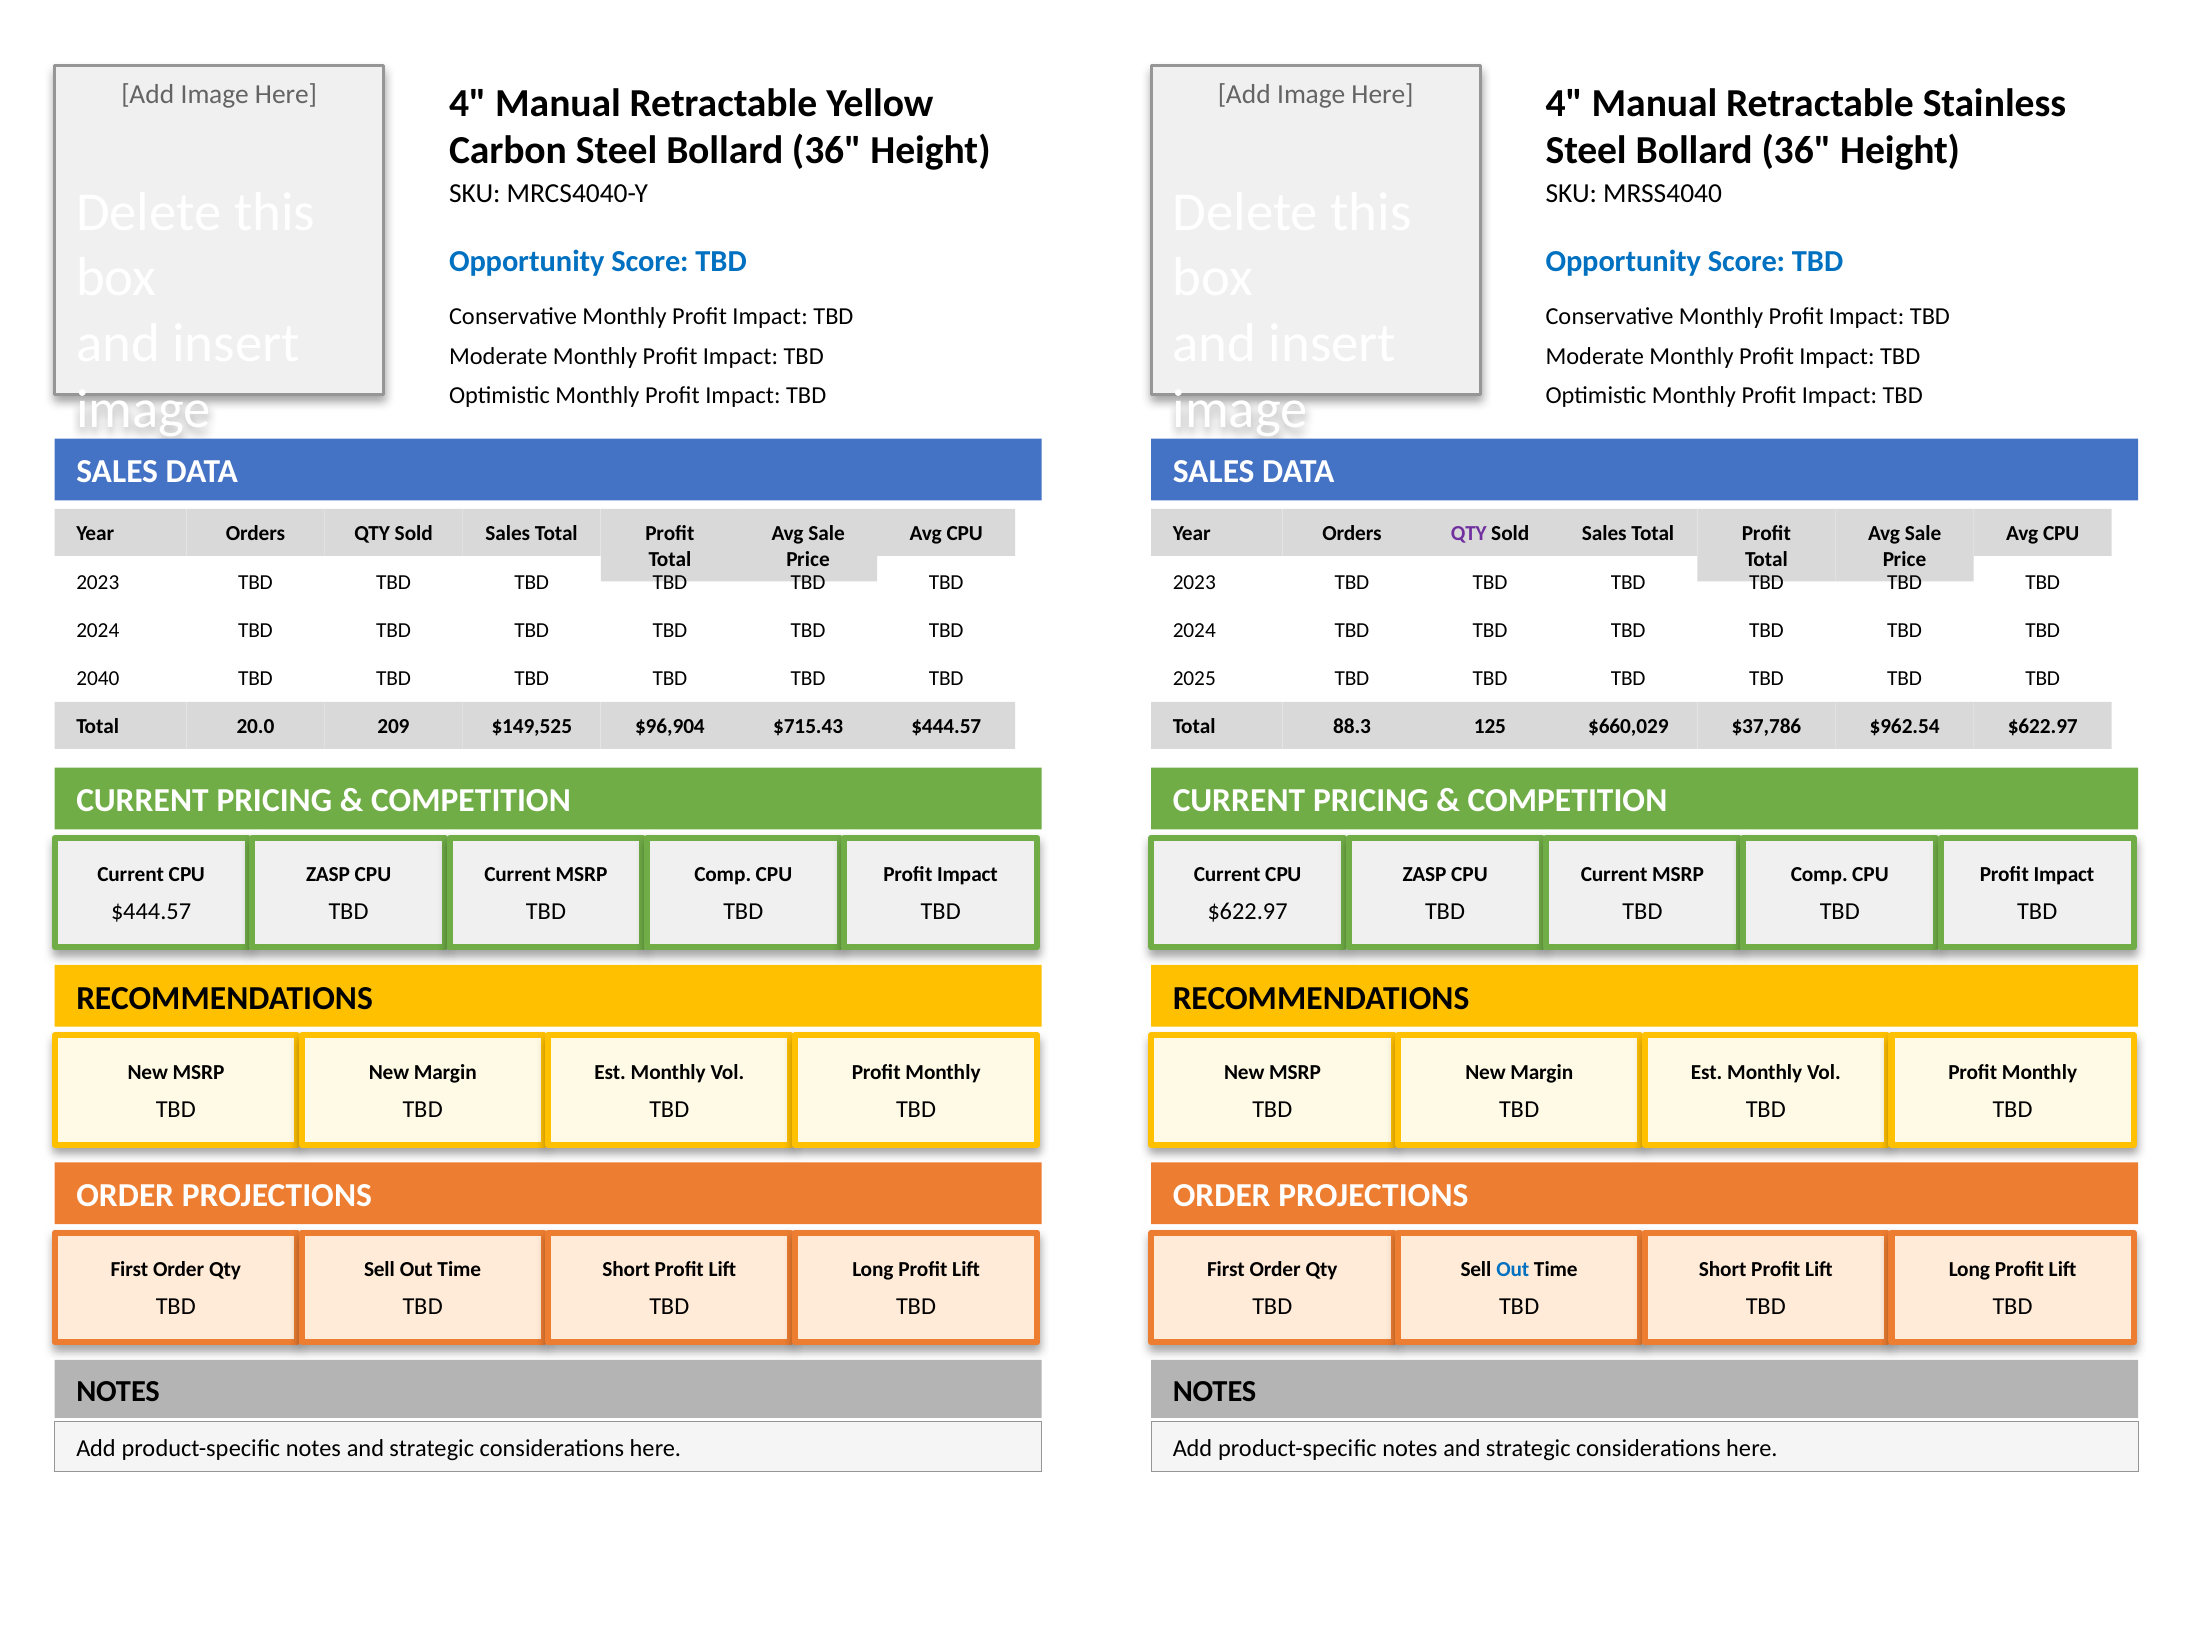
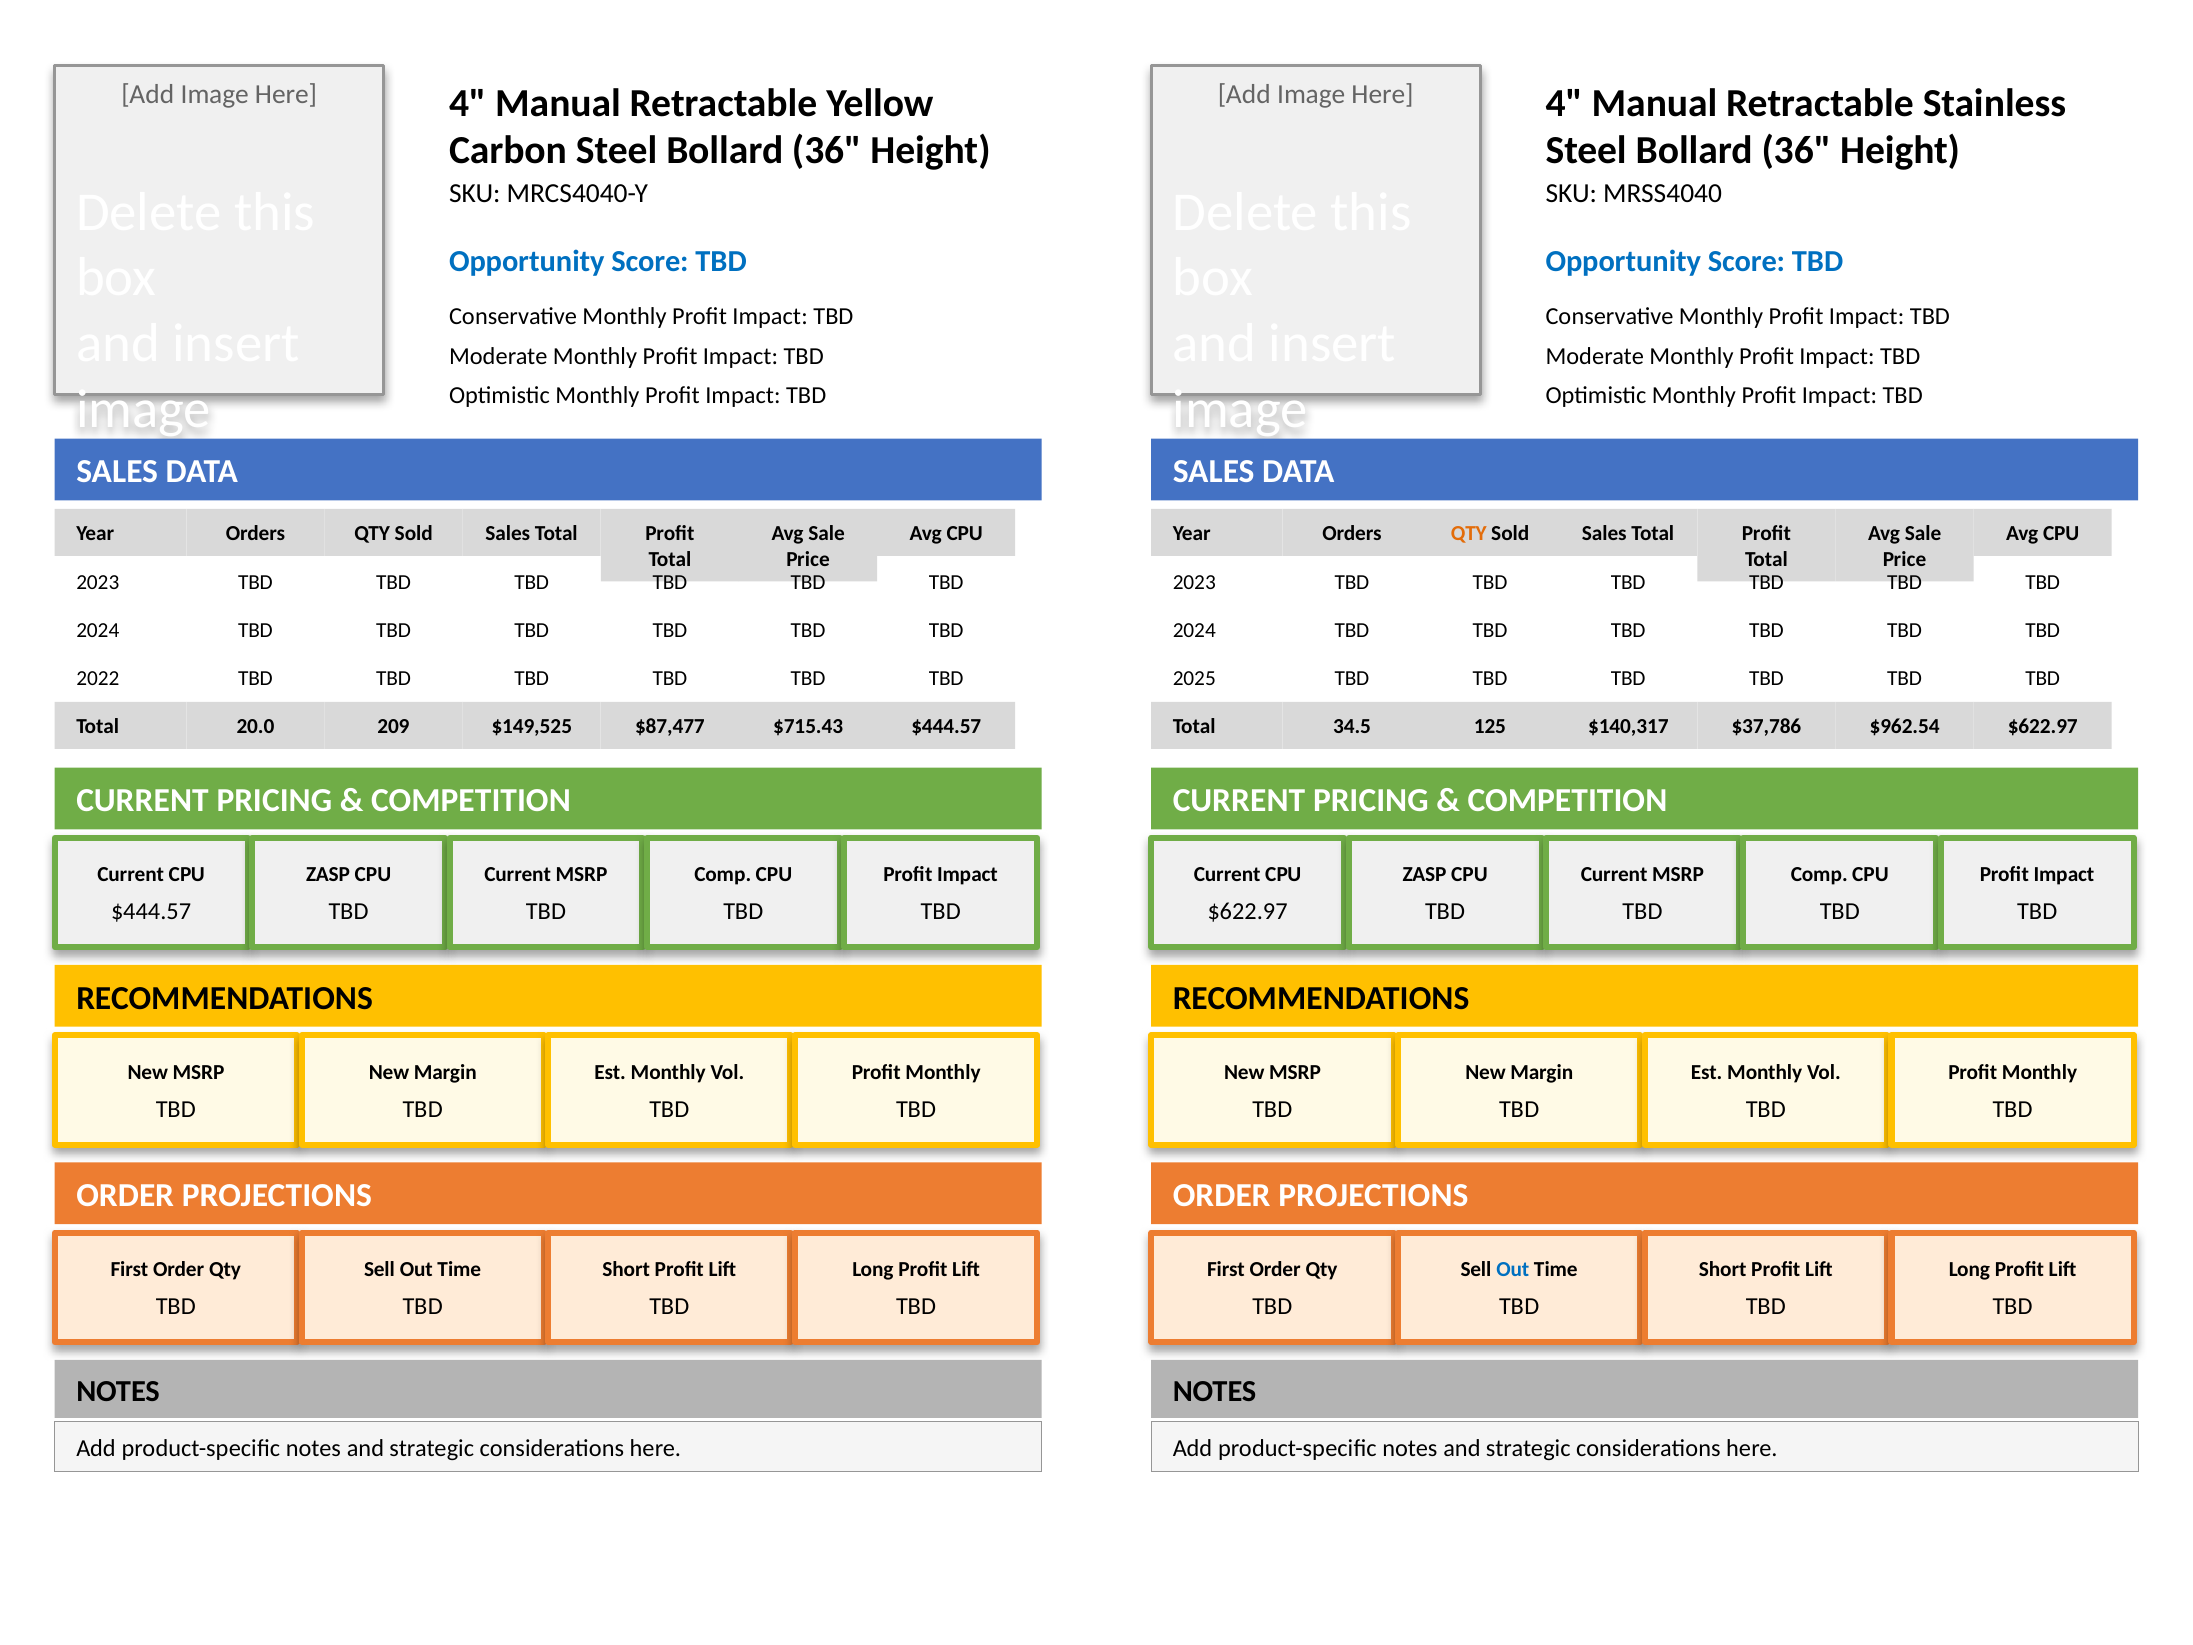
QTY at (1469, 534) colour: purple -> orange
2040: 2040 -> 2022
$96,904: $96,904 -> $87,477
88.3: 88.3 -> 34.5
$660,029: $660,029 -> $140,317
